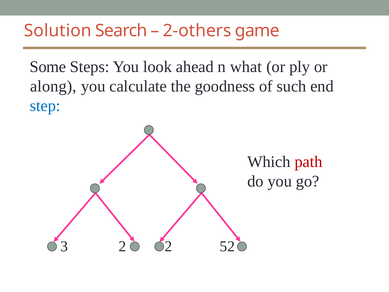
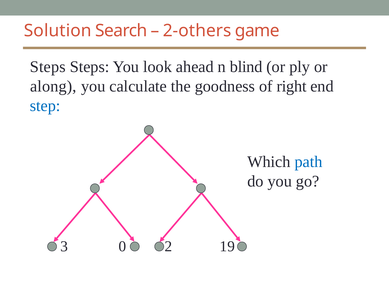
Some at (48, 67): Some -> Steps
what: what -> blind
such: such -> right
path colour: red -> blue
3 2: 2 -> 0
52: 52 -> 19
